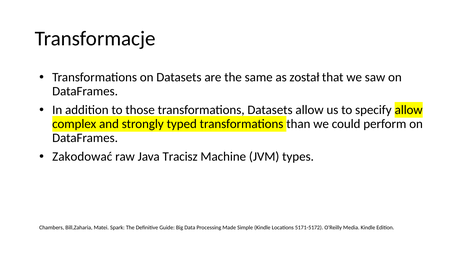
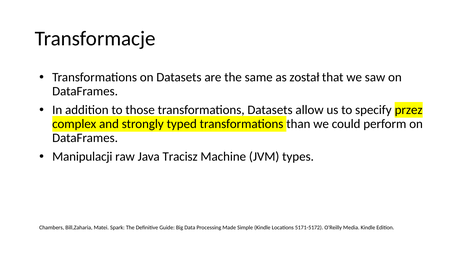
specify allow: allow -> przez
Zakodować: Zakodować -> Manipulacji
